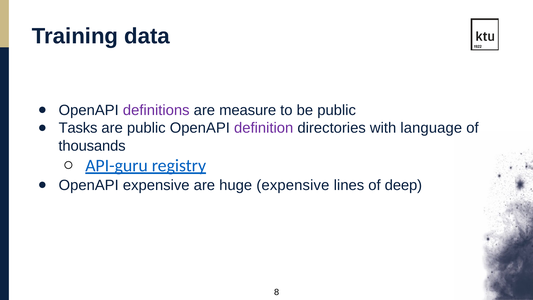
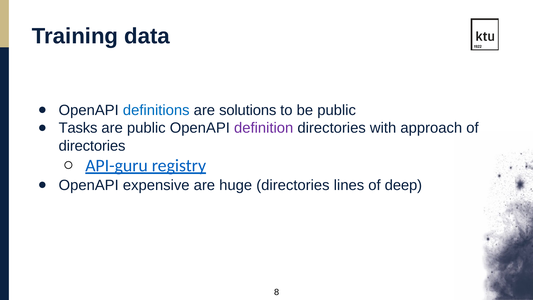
definitions colour: purple -> blue
measure: measure -> solutions
language: language -> approach
thousands at (92, 146): thousands -> directories
huge expensive: expensive -> directories
